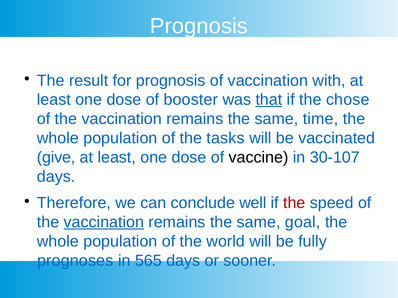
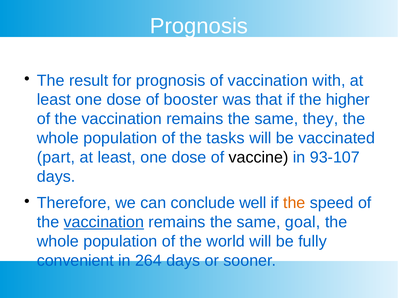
that underline: present -> none
chose: chose -> higher
time: time -> they
give: give -> part
30-107: 30-107 -> 93-107
the at (294, 203) colour: red -> orange
prognoses: prognoses -> convenient
565: 565 -> 264
